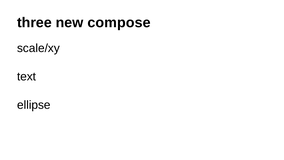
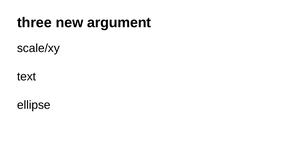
compose: compose -> argument
